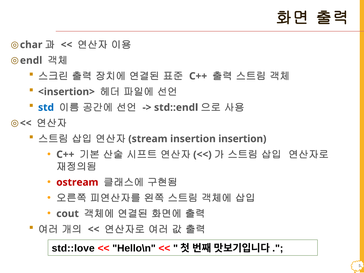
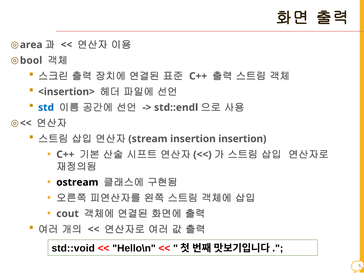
char: char -> area
endl: endl -> bool
ostream colour: red -> black
std::love: std::love -> std::void
